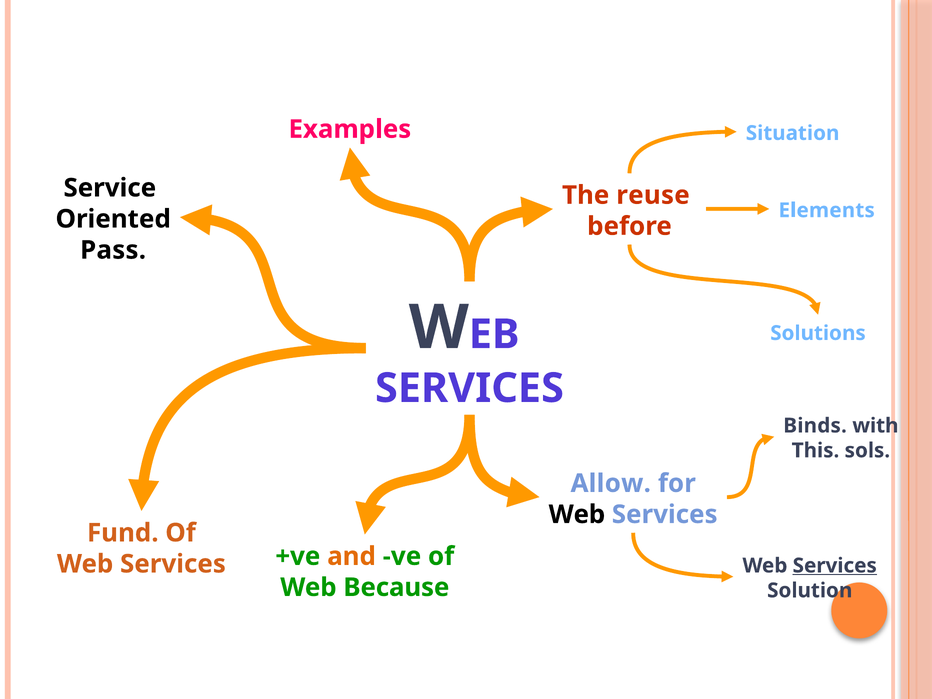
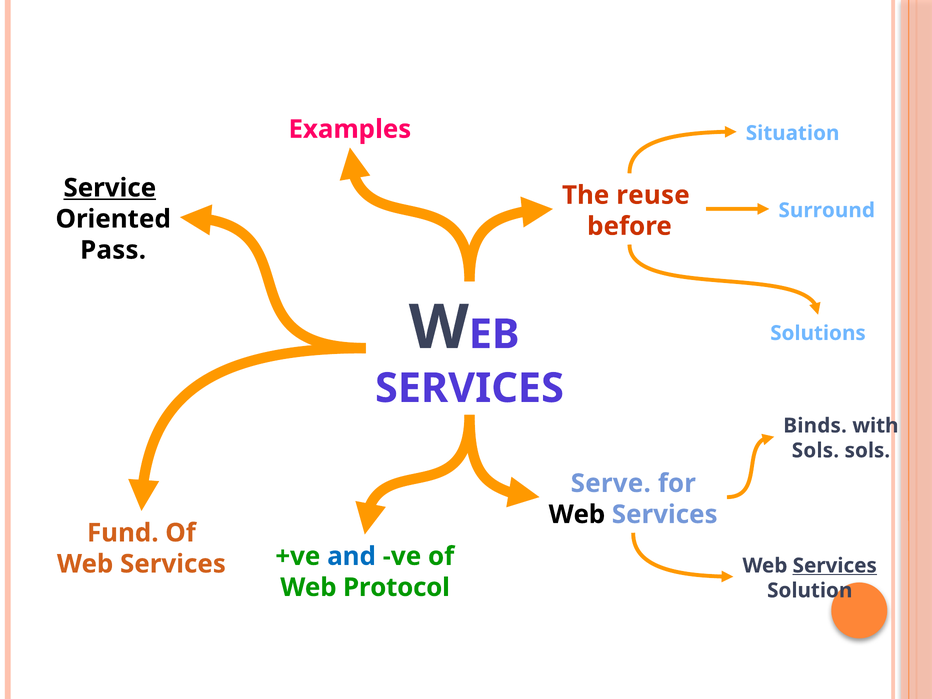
Service underline: none -> present
Elements: Elements -> Surround
This at (816, 451): This -> Sols
Allow: Allow -> Serve
and colour: orange -> blue
Because: Because -> Protocol
